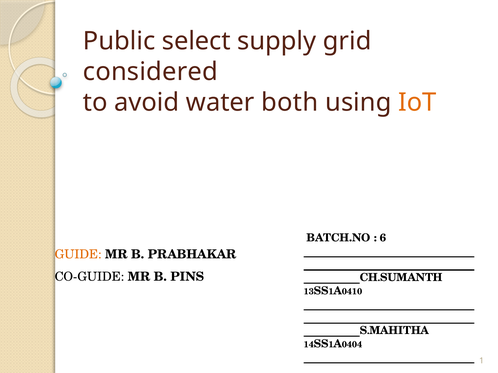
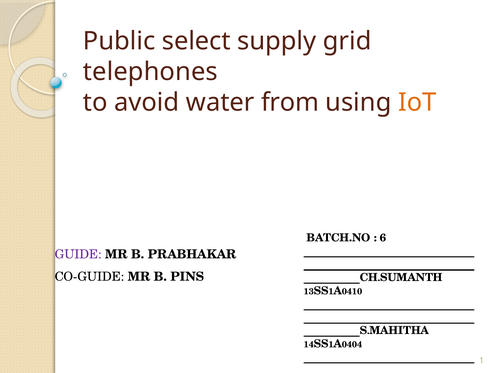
considered: considered -> telephones
both: both -> from
GUIDE colour: orange -> purple
